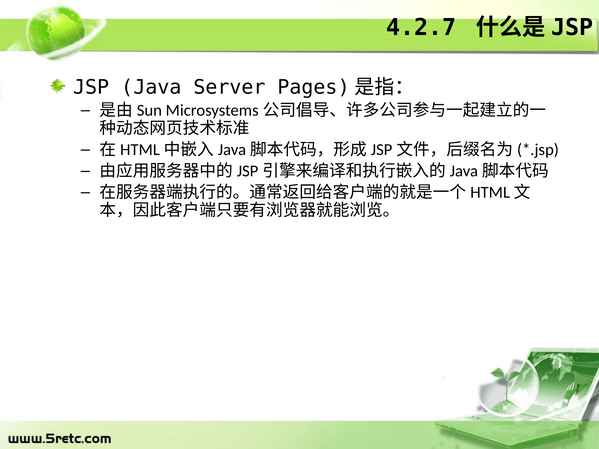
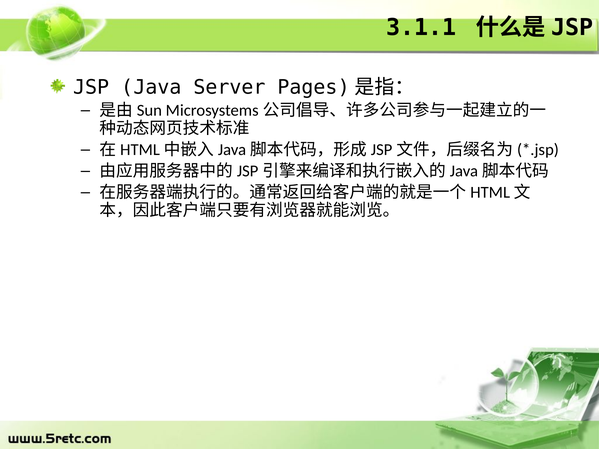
4.2.7: 4.2.7 -> 3.1.1
